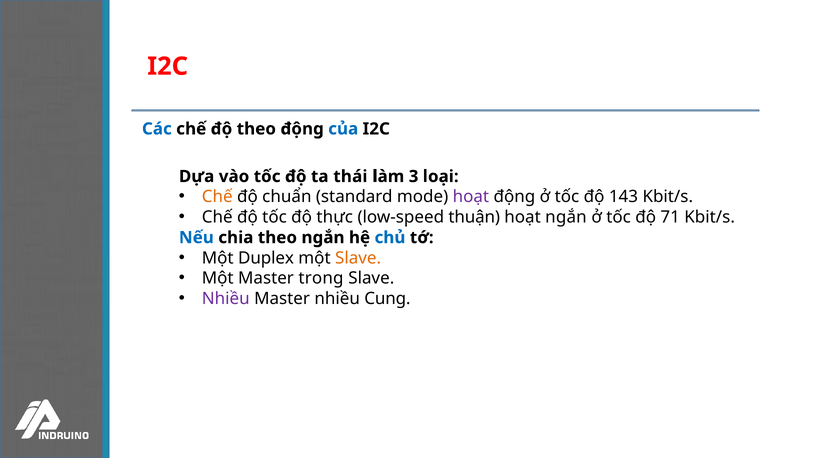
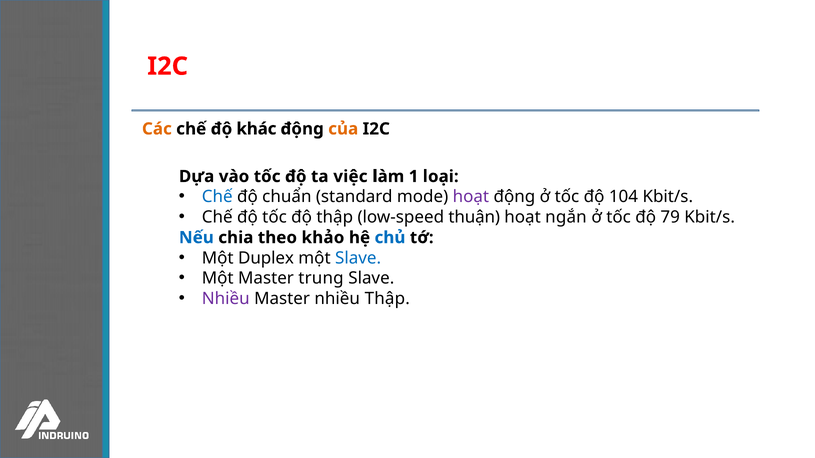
Các colour: blue -> orange
độ theo: theo -> khác
của colour: blue -> orange
thái: thái -> việc
3: 3 -> 1
Chế at (217, 197) colour: orange -> blue
143: 143 -> 104
độ thực: thực -> thập
71: 71 -> 79
theo ngắn: ngắn -> khảo
Slave at (358, 258) colour: orange -> blue
trong: trong -> trung
nhiều Cung: Cung -> Thập
